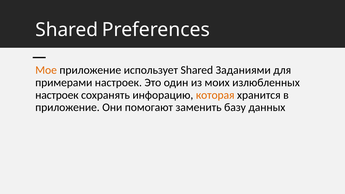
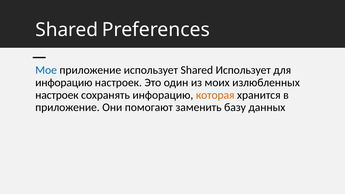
Мое colour: orange -> blue
Shared Заданиями: Заданиями -> Использует
примерами at (64, 83): примерами -> инфорацию
